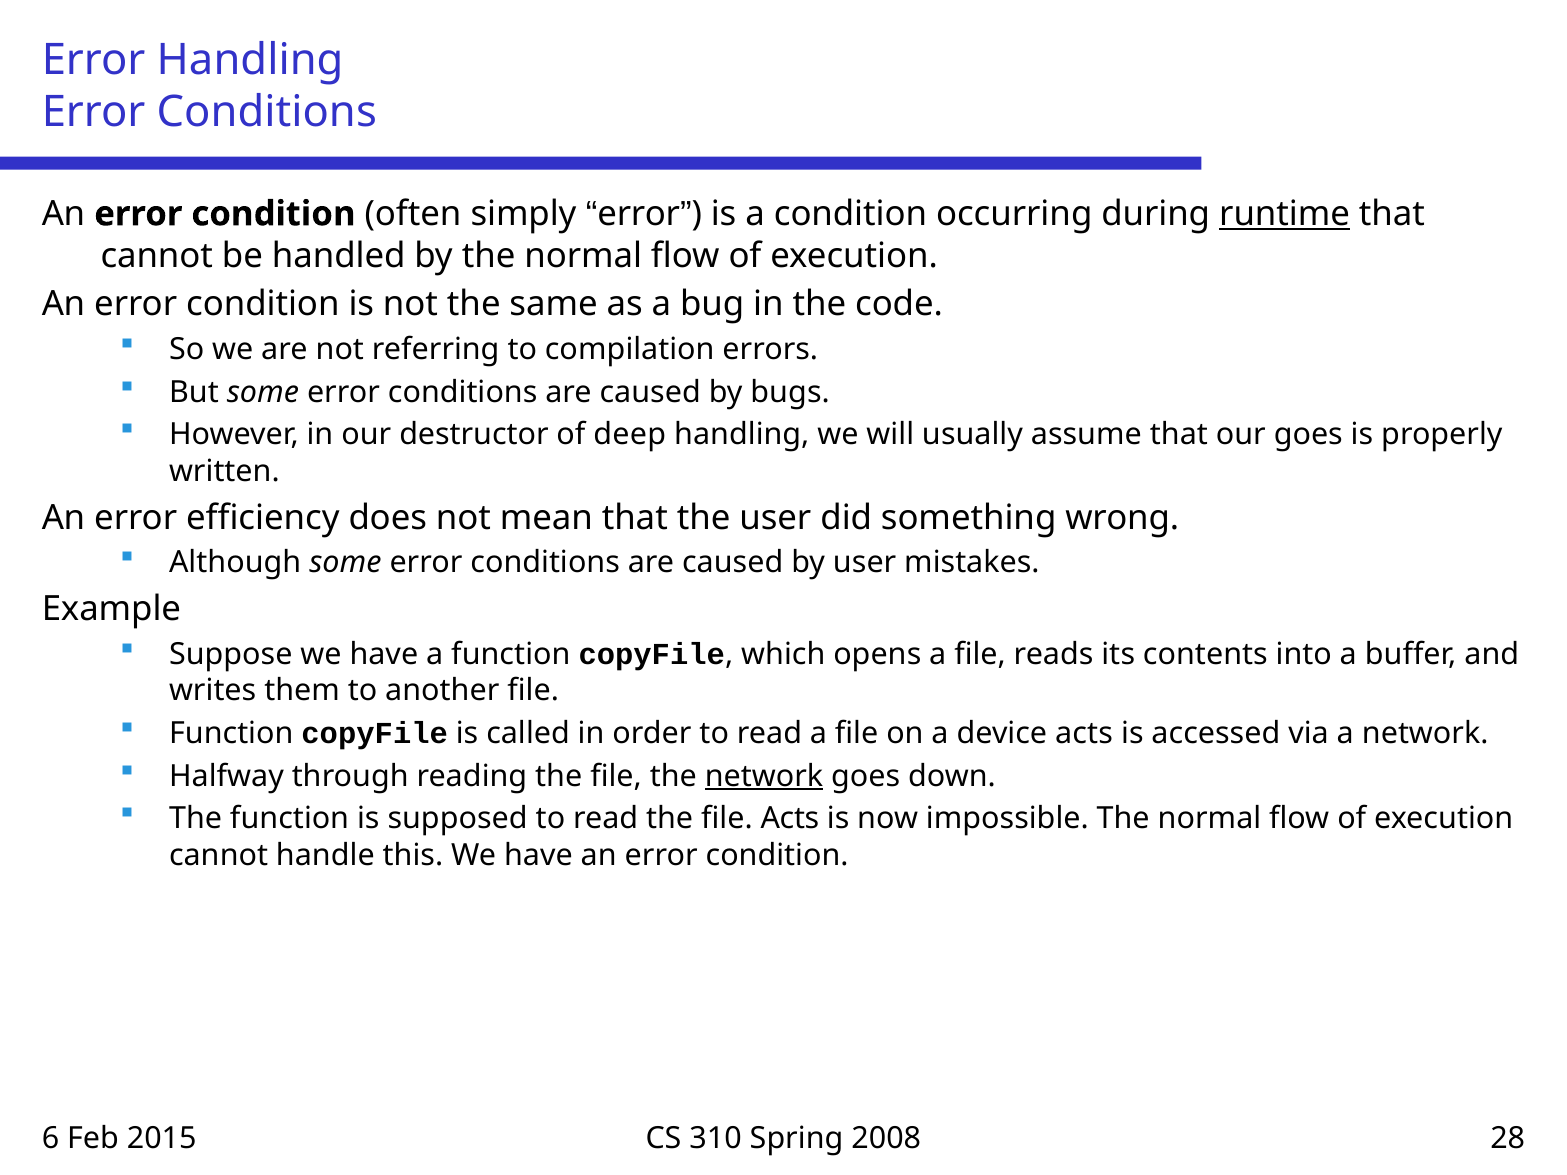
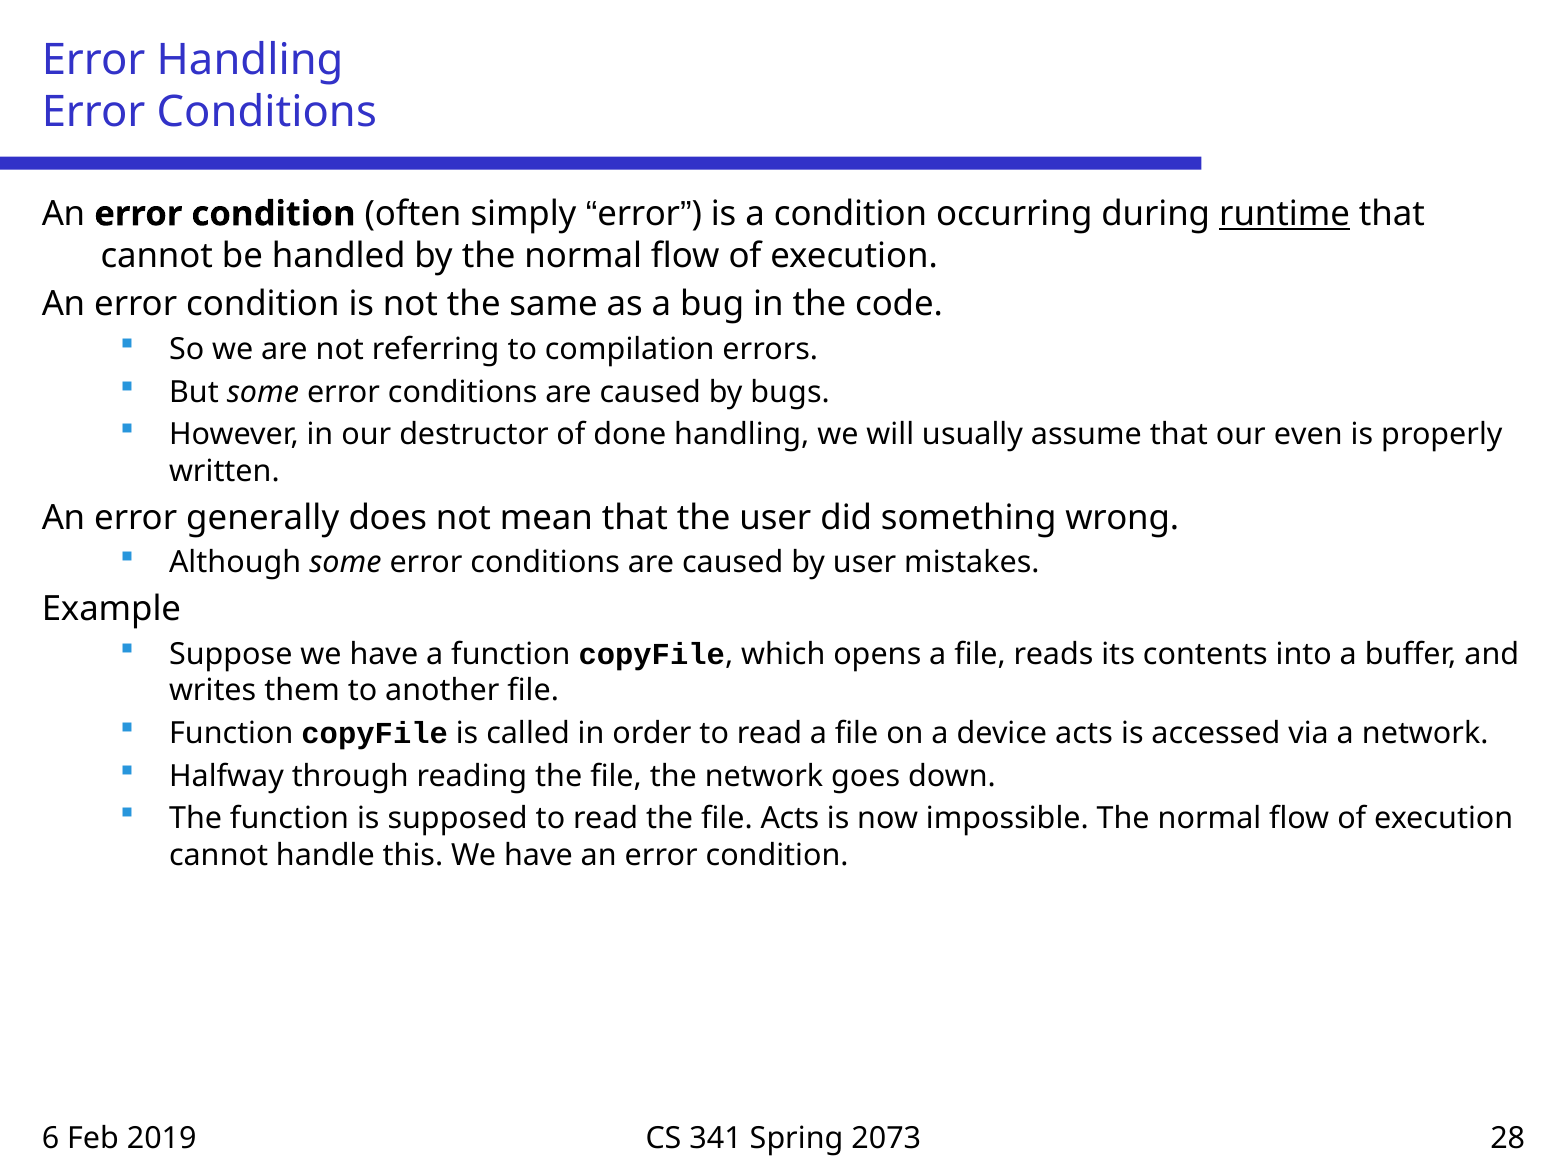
deep: deep -> done
our goes: goes -> even
efficiency: efficiency -> generally
network at (764, 776) underline: present -> none
2015: 2015 -> 2019
310: 310 -> 341
2008: 2008 -> 2073
